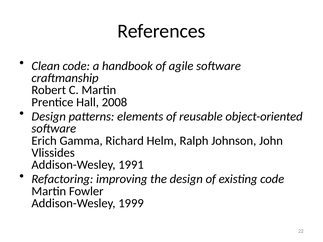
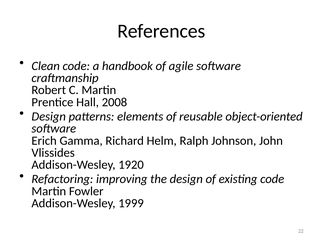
1991: 1991 -> 1920
